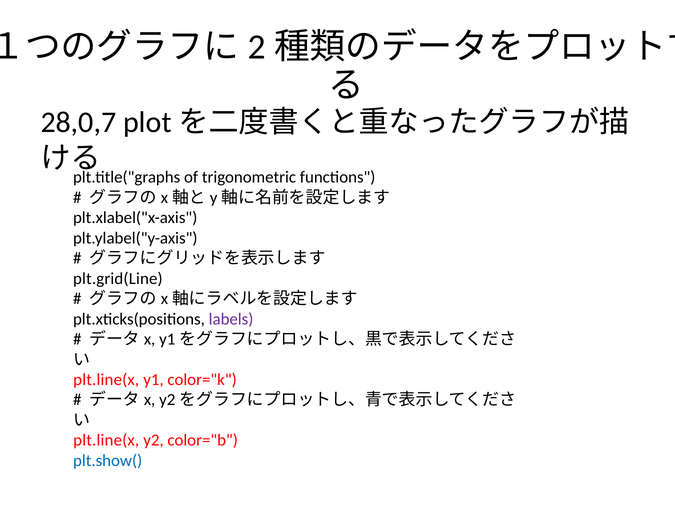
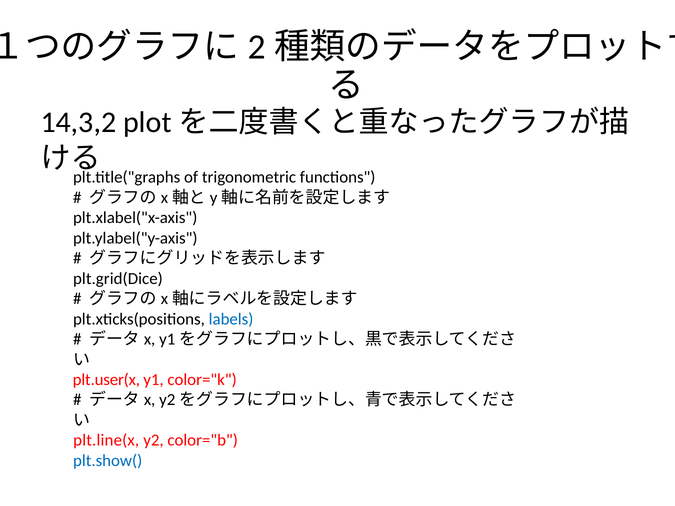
28,0,7: 28,0,7 -> 14,3,2
plt.grid(Line: plt.grid(Line -> plt.grid(Dice
labels colour: purple -> blue
plt.line(x at (106, 380): plt.line(x -> plt.user(x
